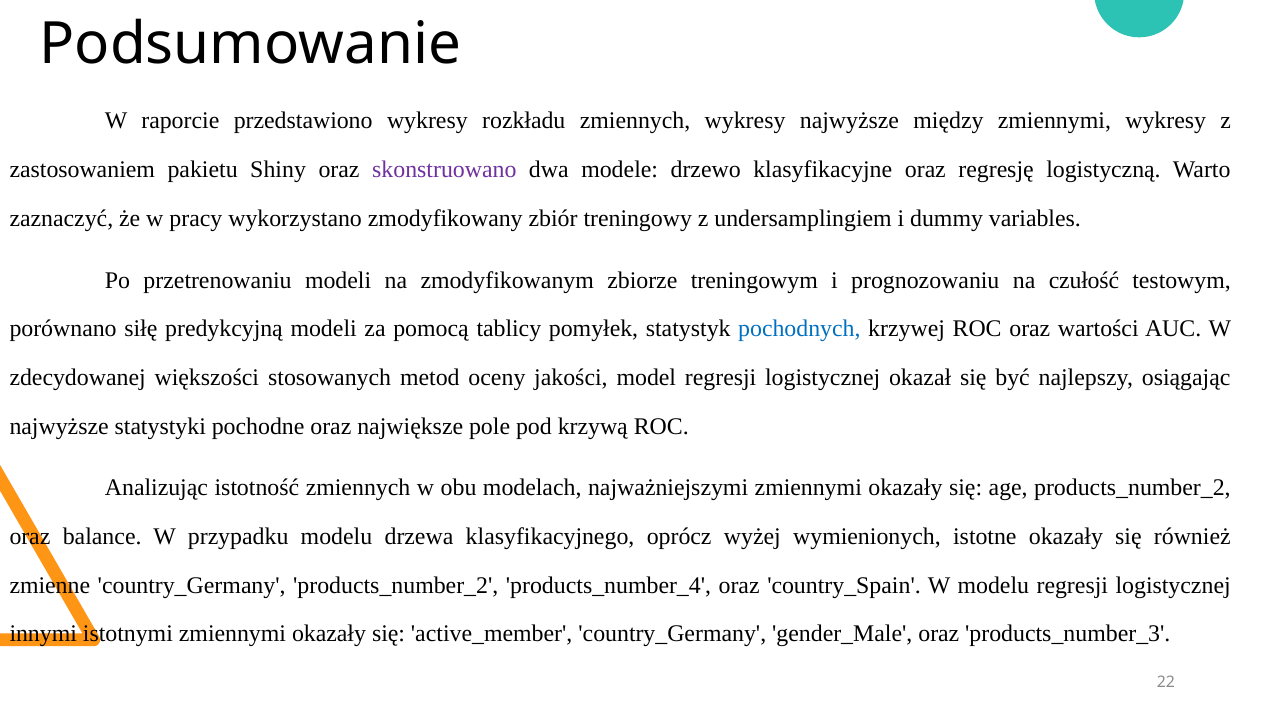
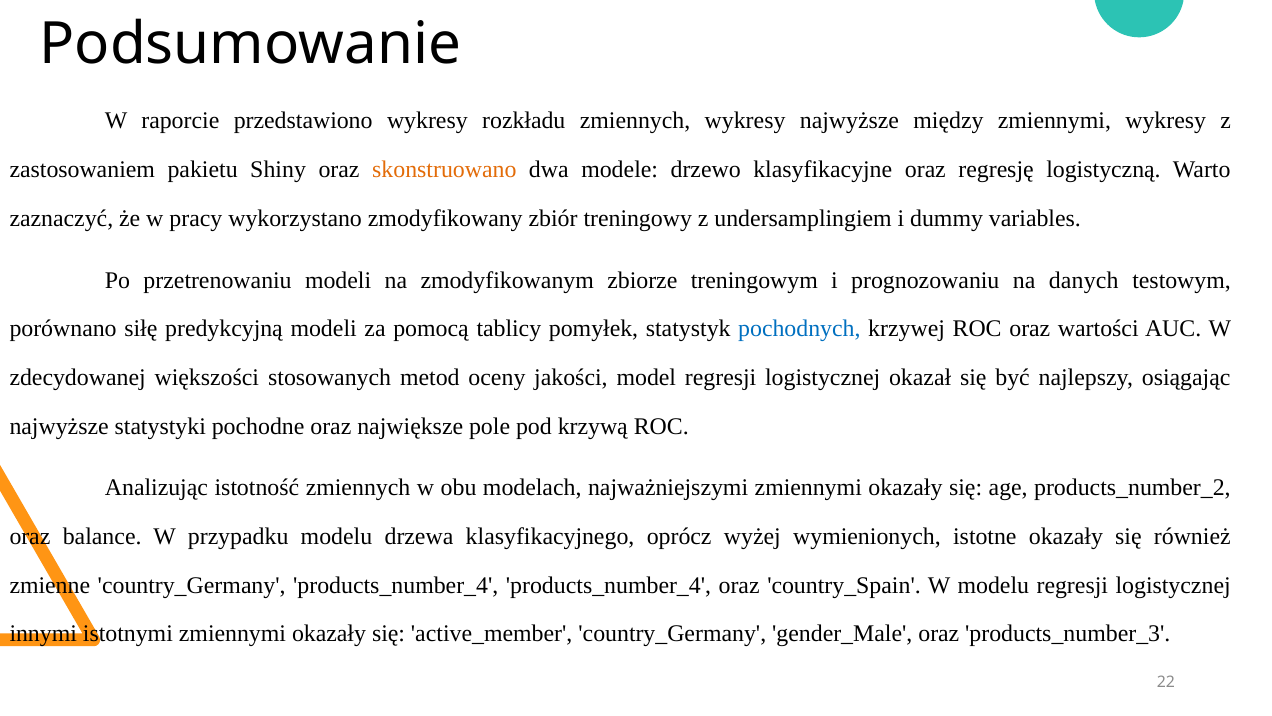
skonstruowano colour: purple -> orange
czułość: czułość -> danych
country_Germany products_number_2: products_number_2 -> products_number_4
